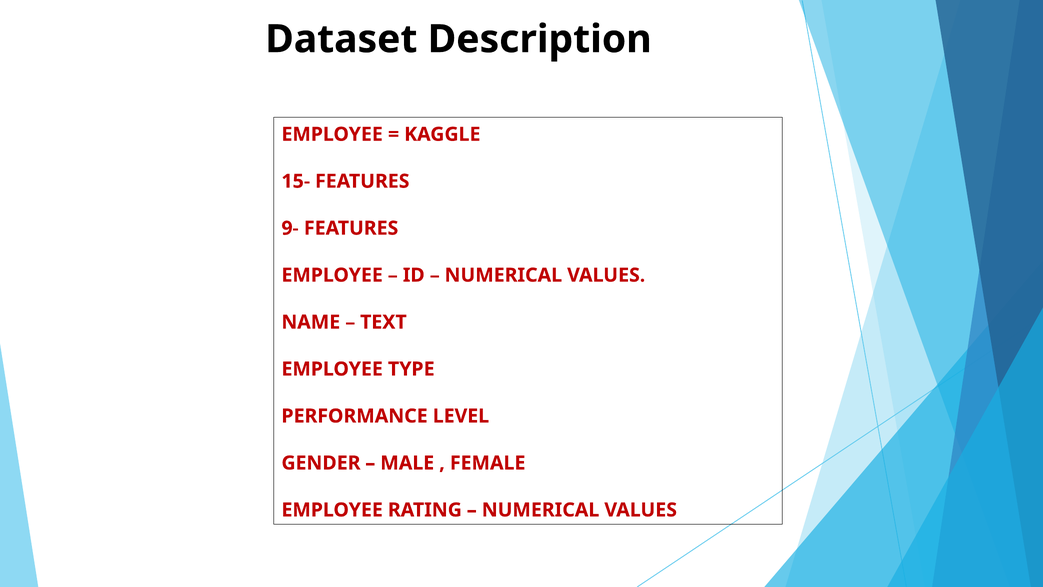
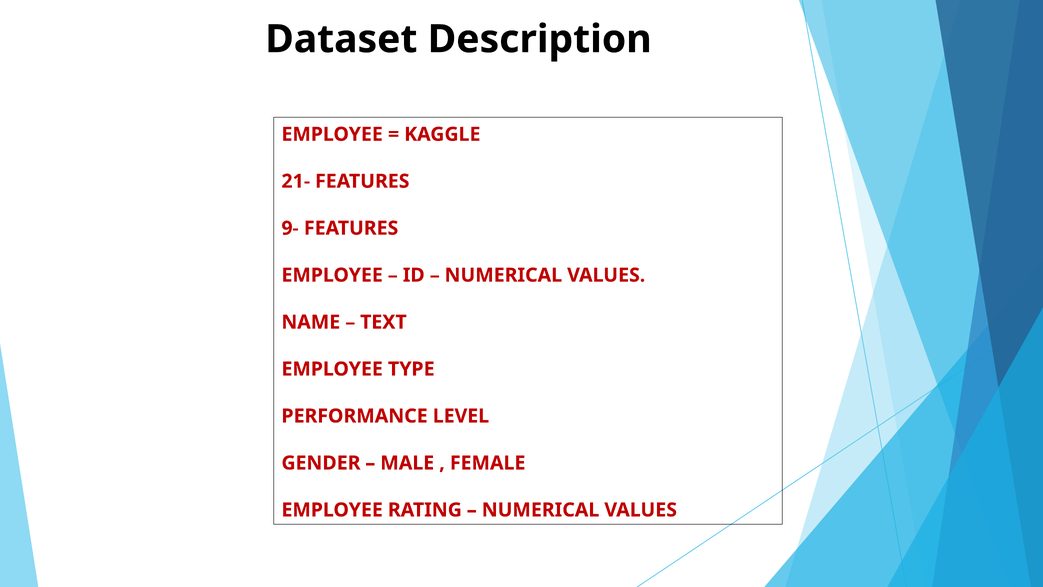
15-: 15- -> 21-
